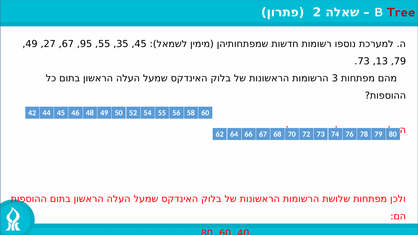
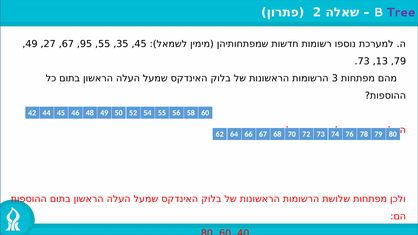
Tree colour: red -> purple
